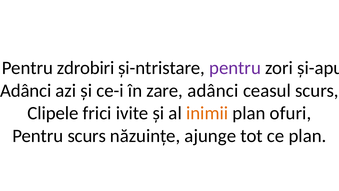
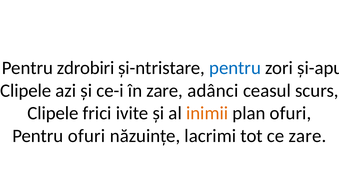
pentru at (235, 68) colour: purple -> blue
Adânci at (26, 90): Adânci -> Clipele
Pentru scurs: scurs -> ofuri
ajunge: ajunge -> lacrimi
ce plan: plan -> zare
